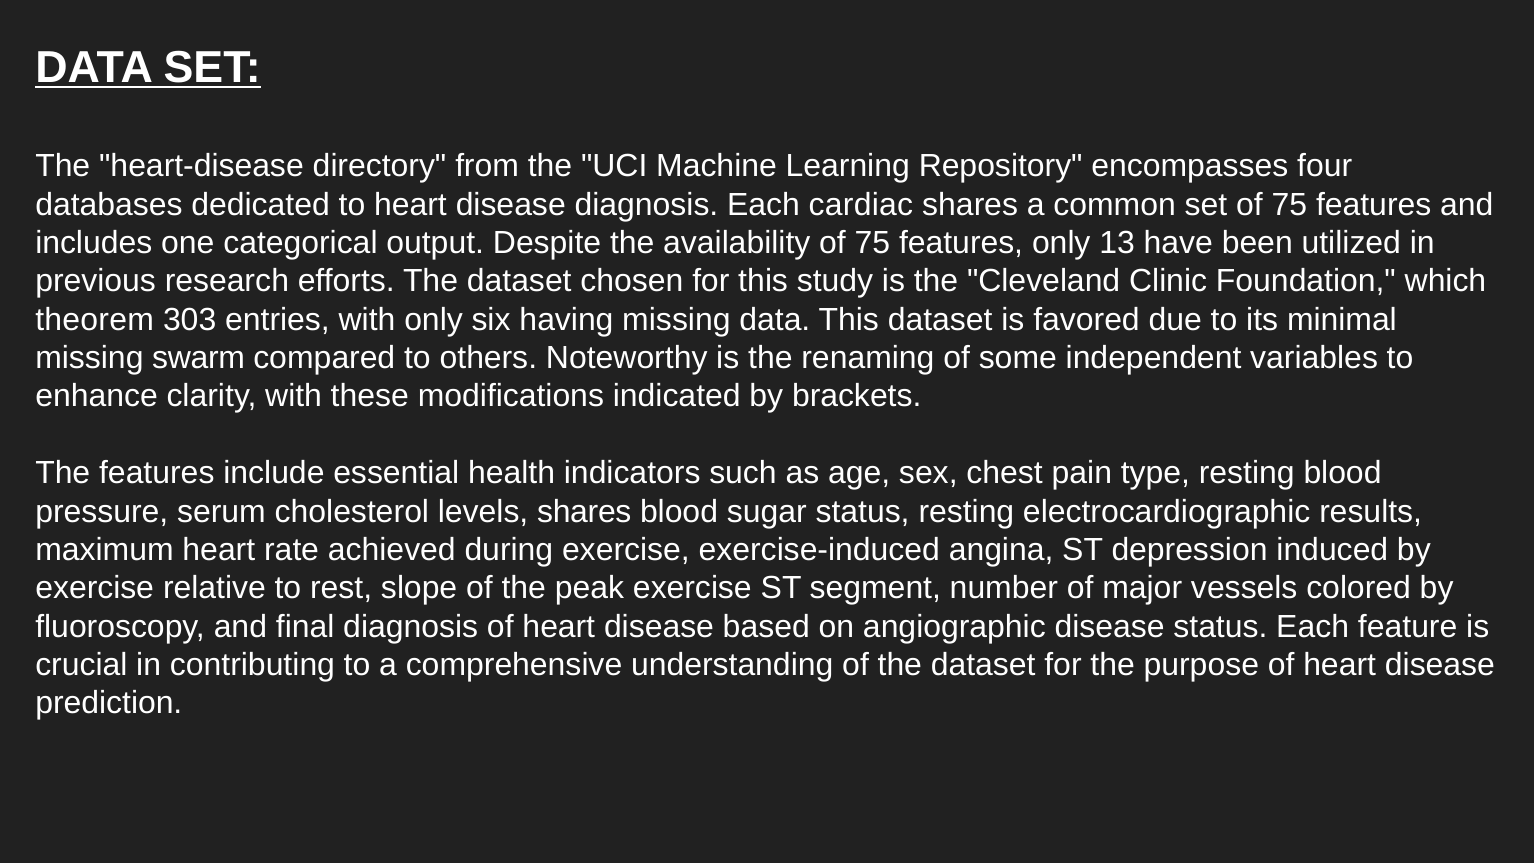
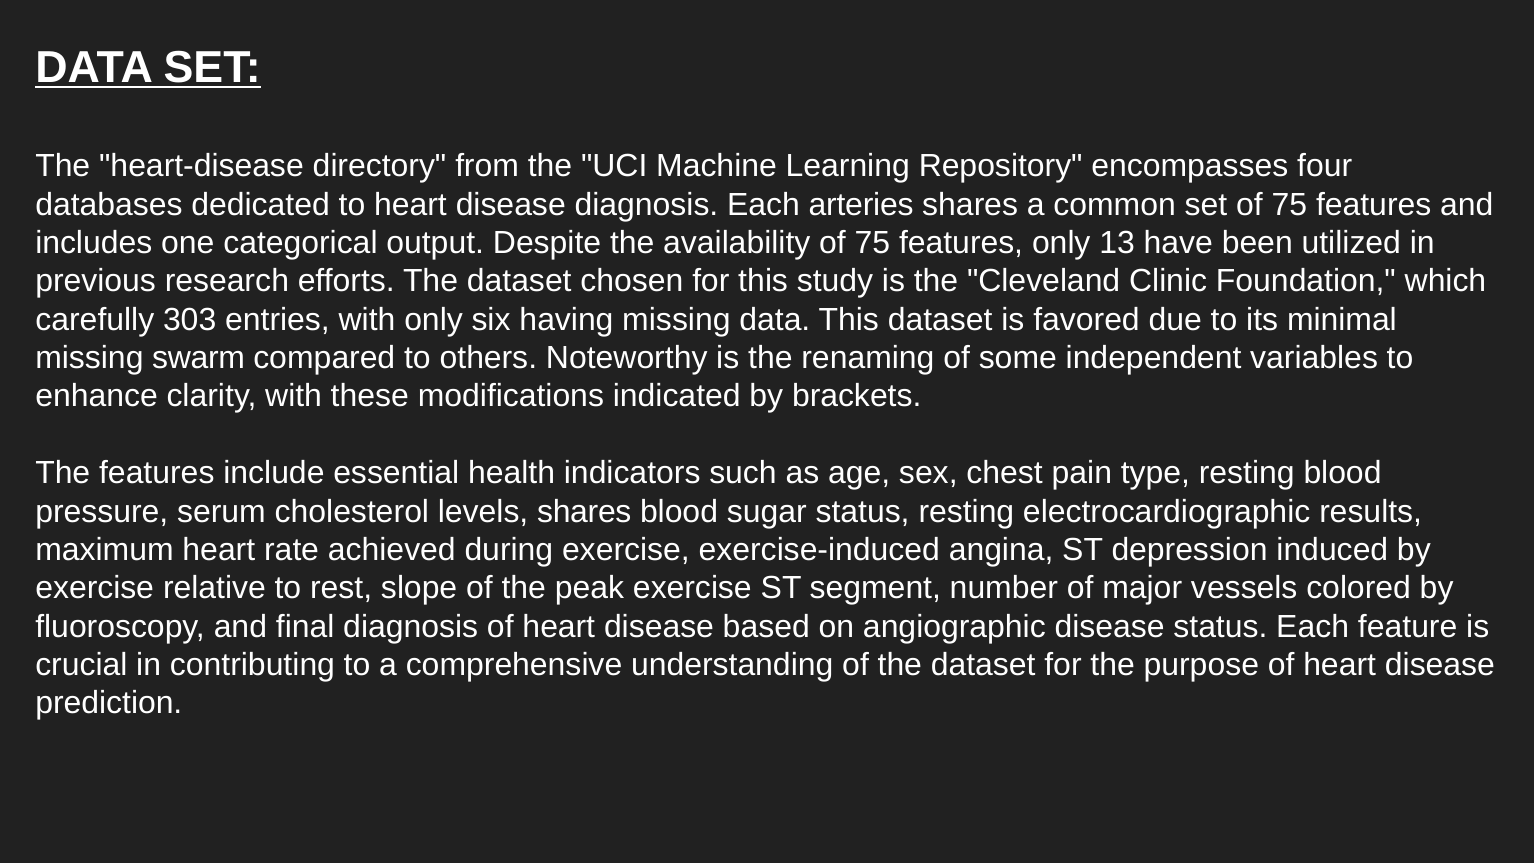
cardiac: cardiac -> arteries
theorem: theorem -> carefully
